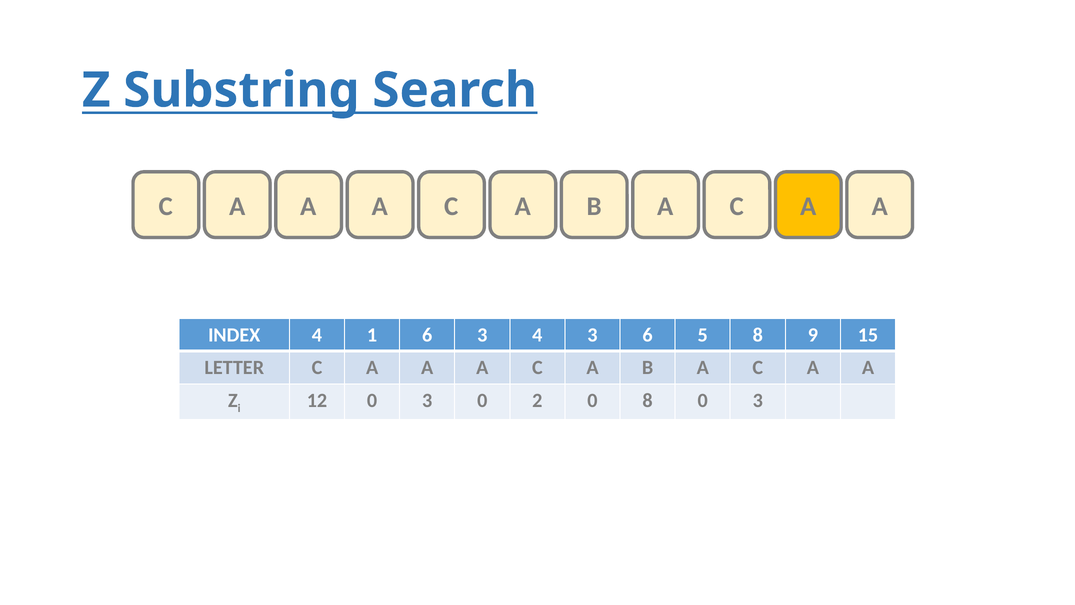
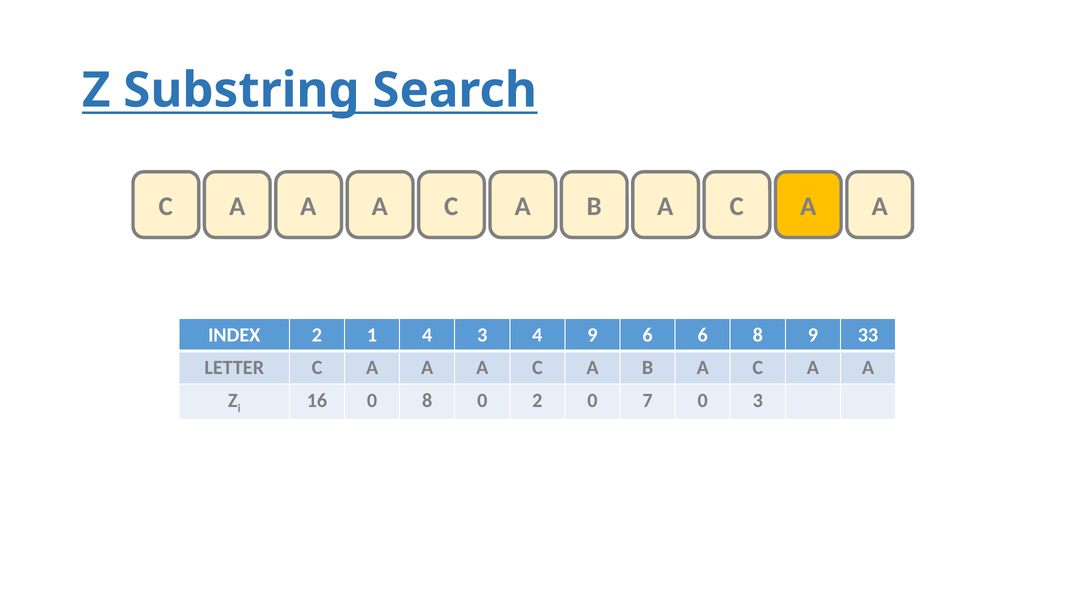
INDEX 4: 4 -> 2
1 6: 6 -> 4
4 3: 3 -> 9
6 5: 5 -> 6
15: 15 -> 33
12: 12 -> 16
3 at (427, 400): 3 -> 8
0 8: 8 -> 7
